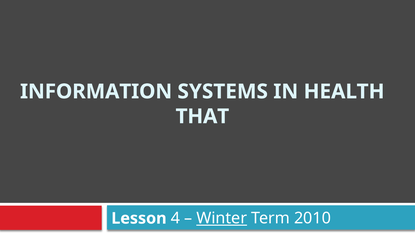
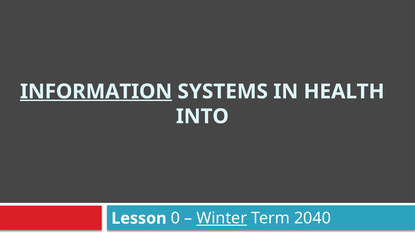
INFORMATION underline: none -> present
THAT: THAT -> INTO
4: 4 -> 0
2010: 2010 -> 2040
